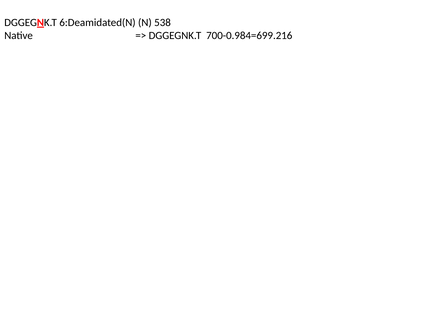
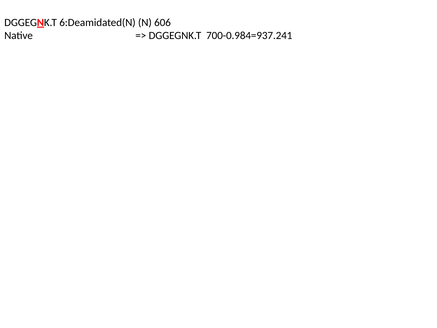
538: 538 -> 606
700-0.984=699.216: 700-0.984=699.216 -> 700-0.984=937.241
